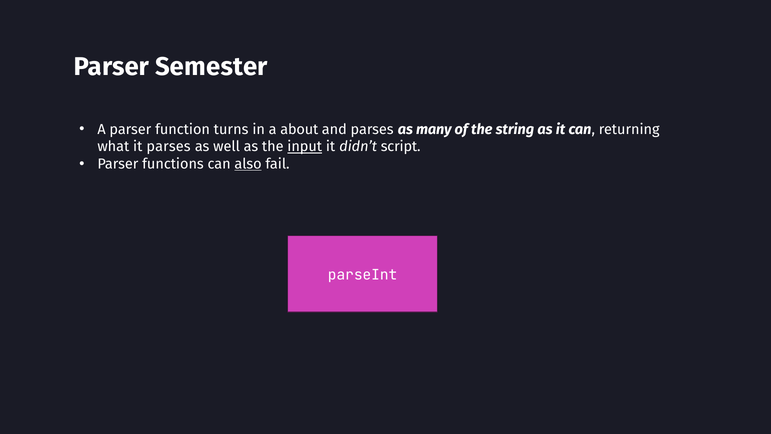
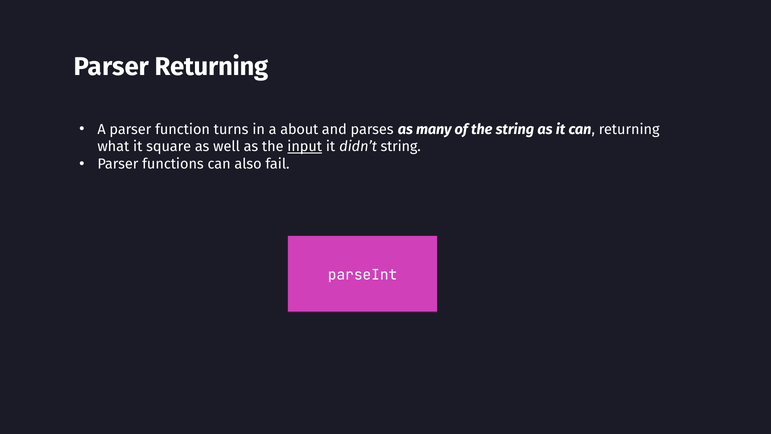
Parser Semester: Semester -> Returning
it parses: parses -> square
didn’t script: script -> string
also underline: present -> none
